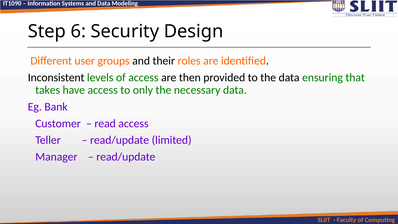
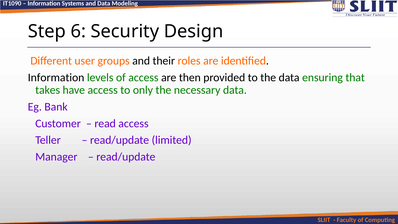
Inconsistent at (56, 77): Inconsistent -> Information
